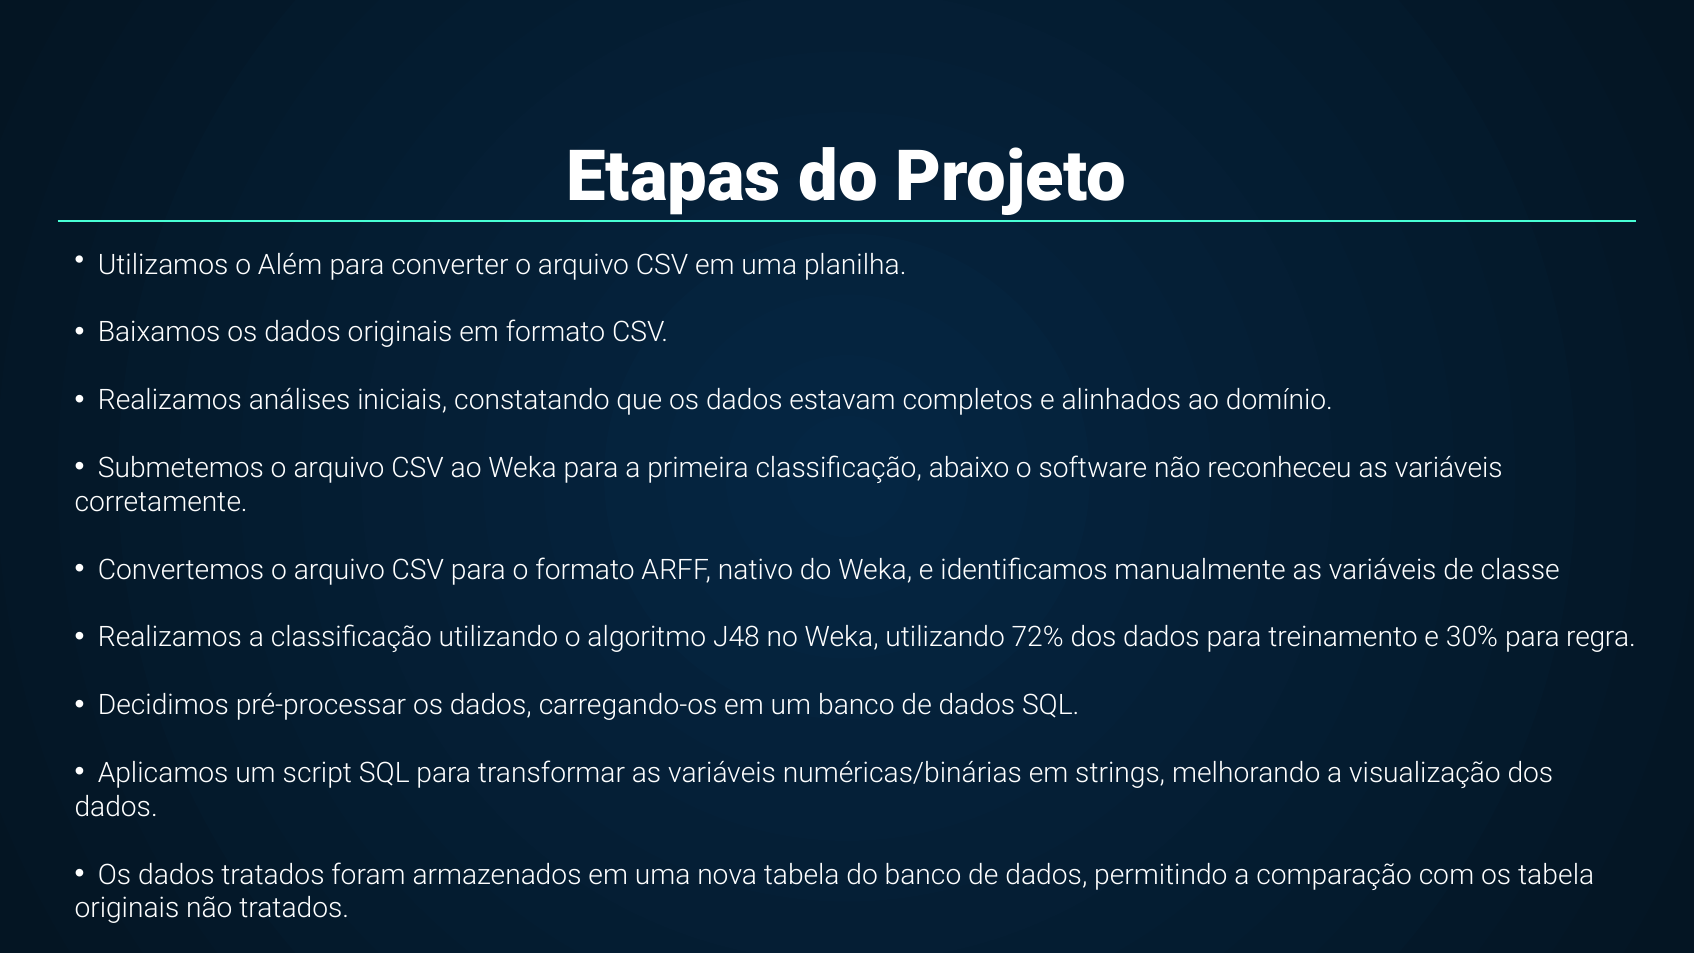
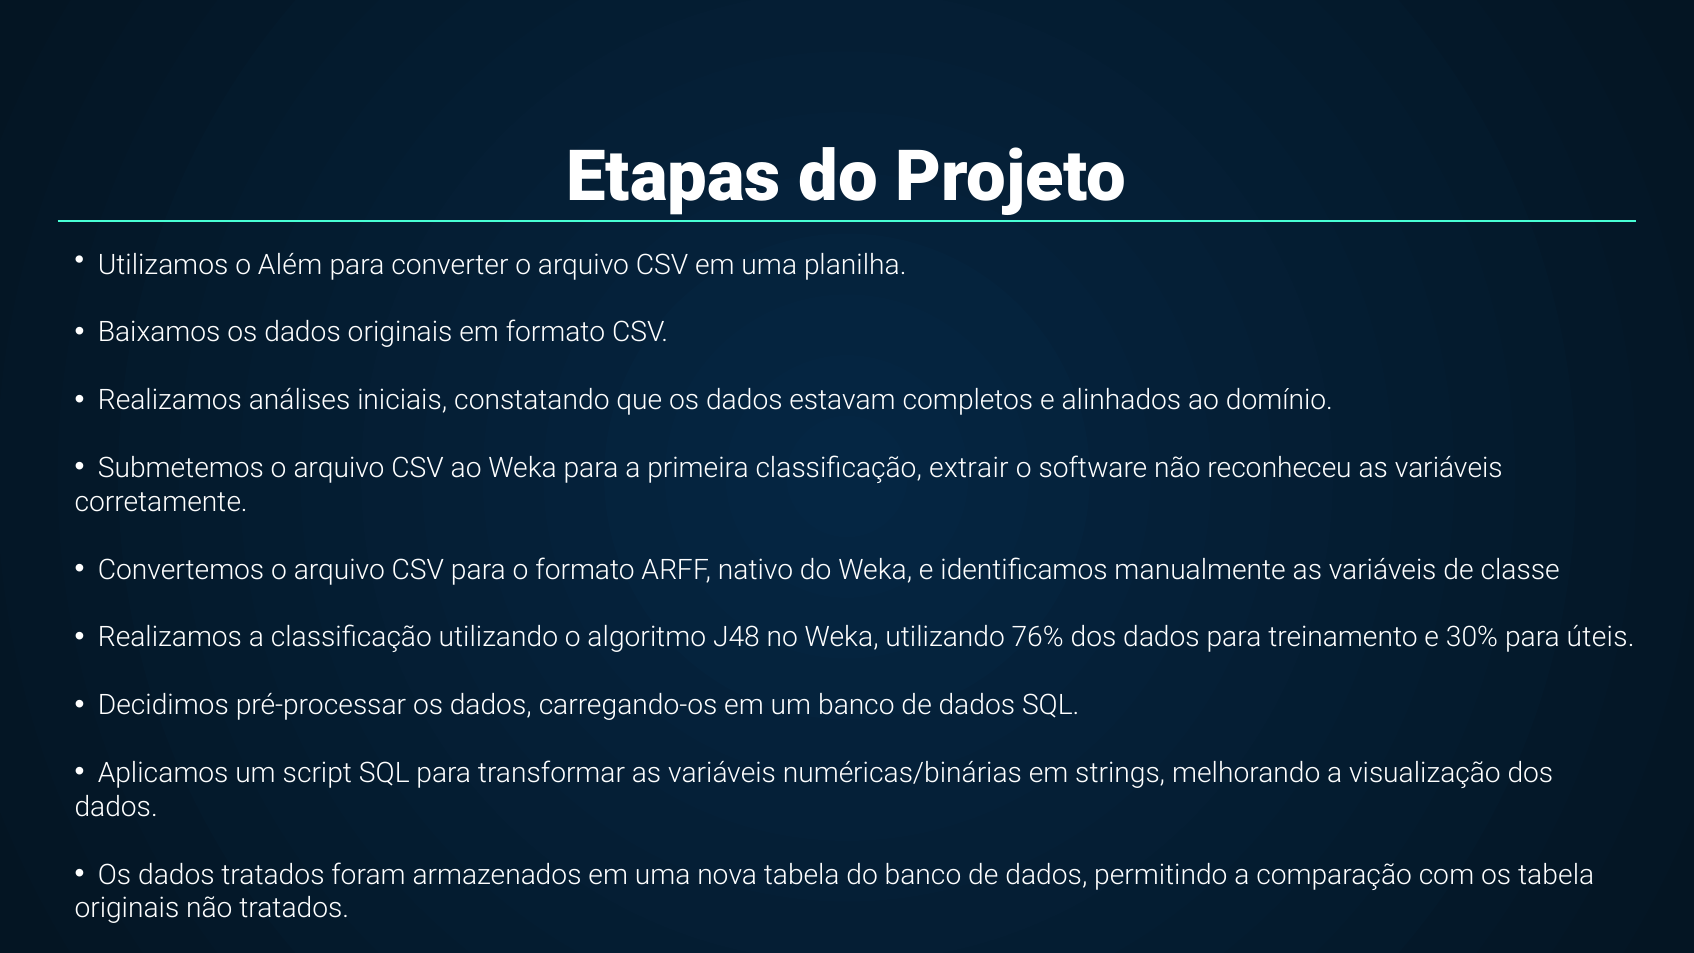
abaixo: abaixo -> extrair
72%: 72% -> 76%
regra: regra -> úteis
